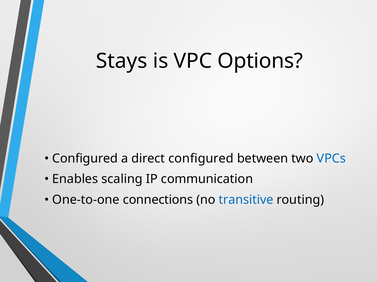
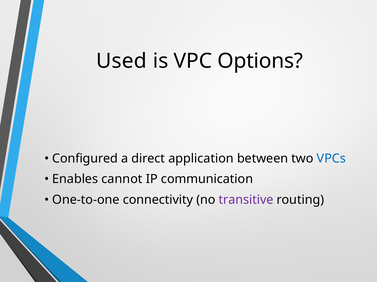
Stays: Stays -> Used
direct configured: configured -> application
scaling: scaling -> cannot
connections: connections -> connectivity
transitive colour: blue -> purple
